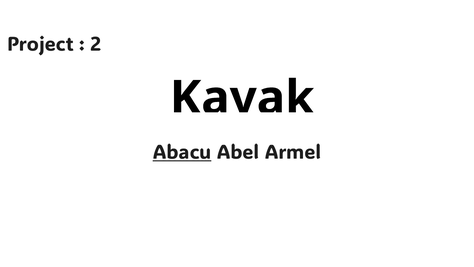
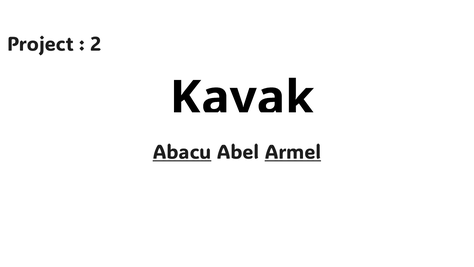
Armel underline: none -> present
